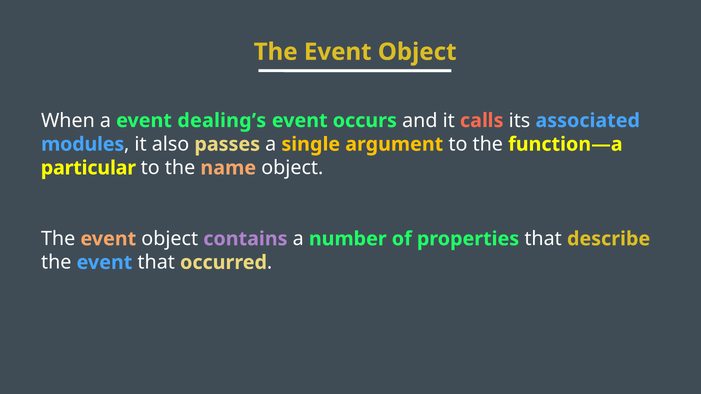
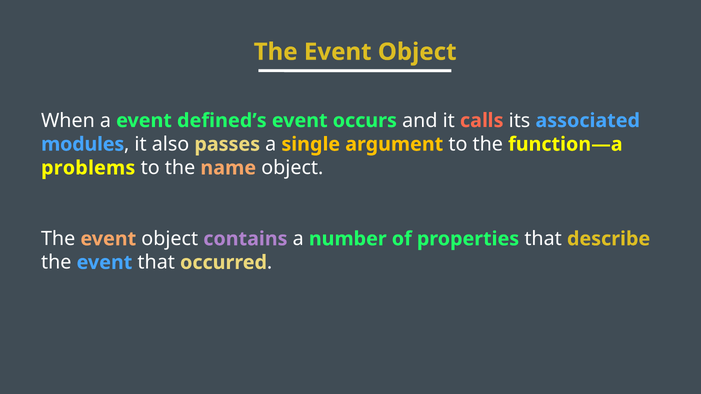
dealing’s: dealing’s -> defined’s
particular: particular -> problems
